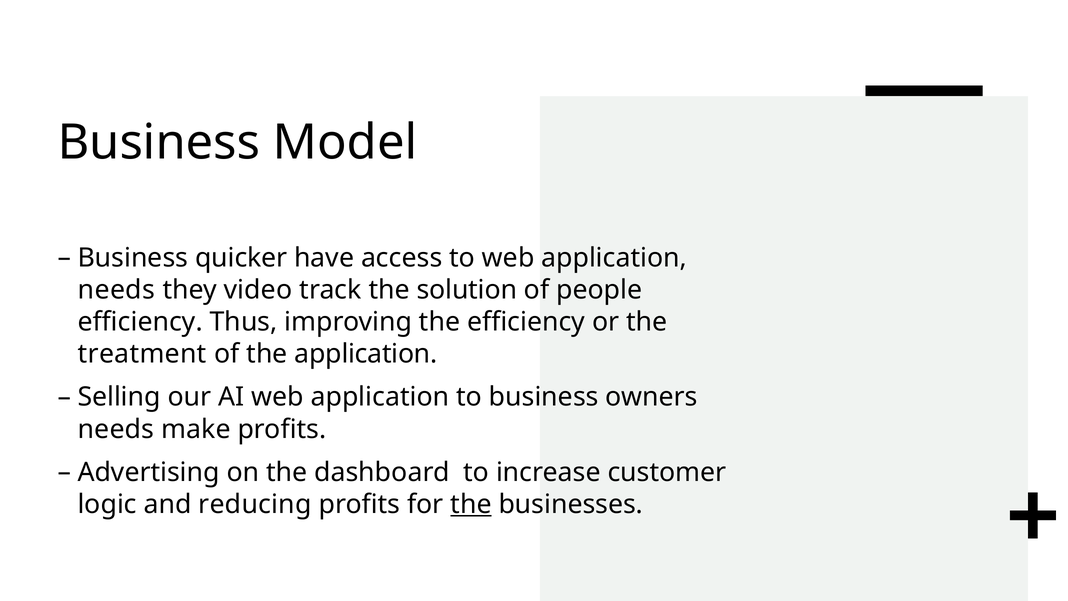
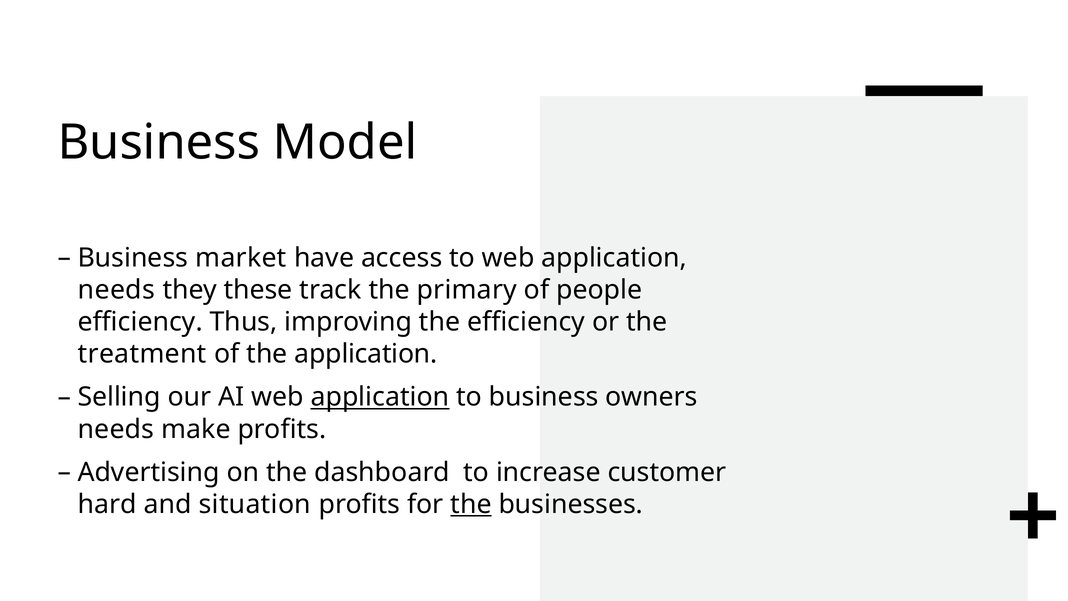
quicker: quicker -> market
video: video -> these
solution: solution -> primary
application at (380, 397) underline: none -> present
logic: logic -> hard
reducing: reducing -> situation
